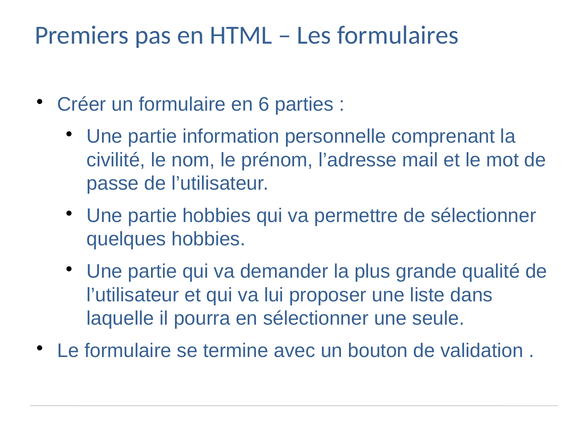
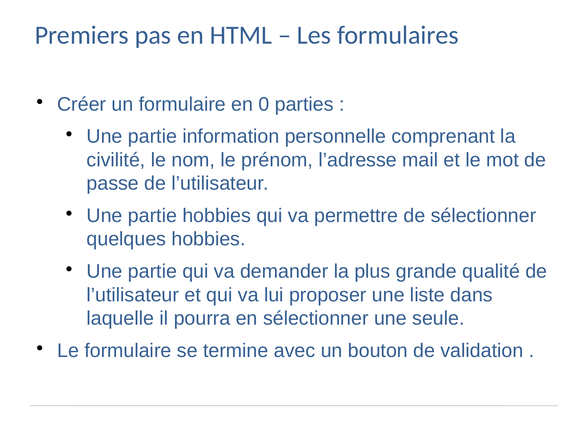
6: 6 -> 0
